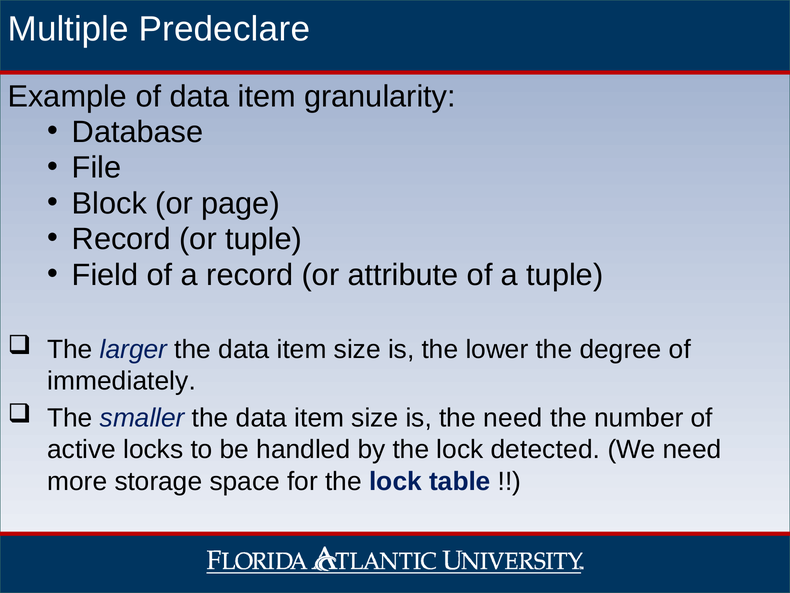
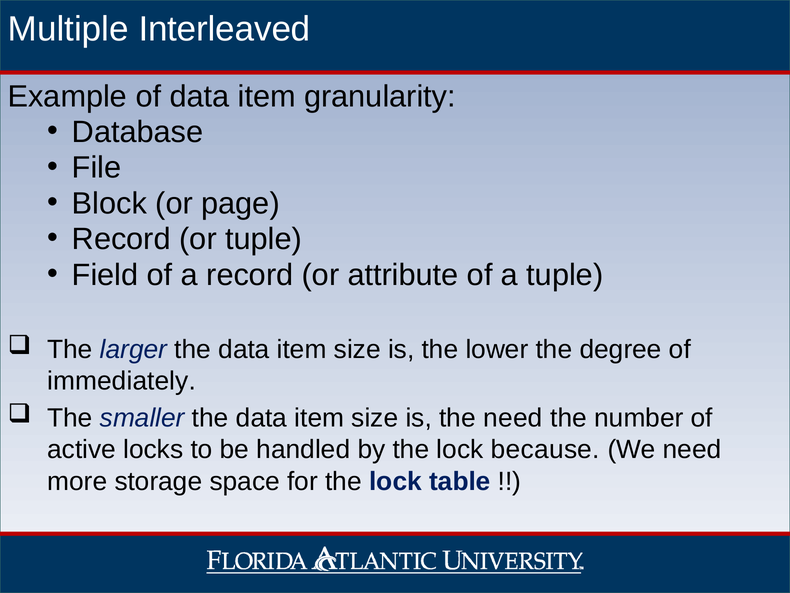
Predeclare: Predeclare -> Interleaved
detected: detected -> because
